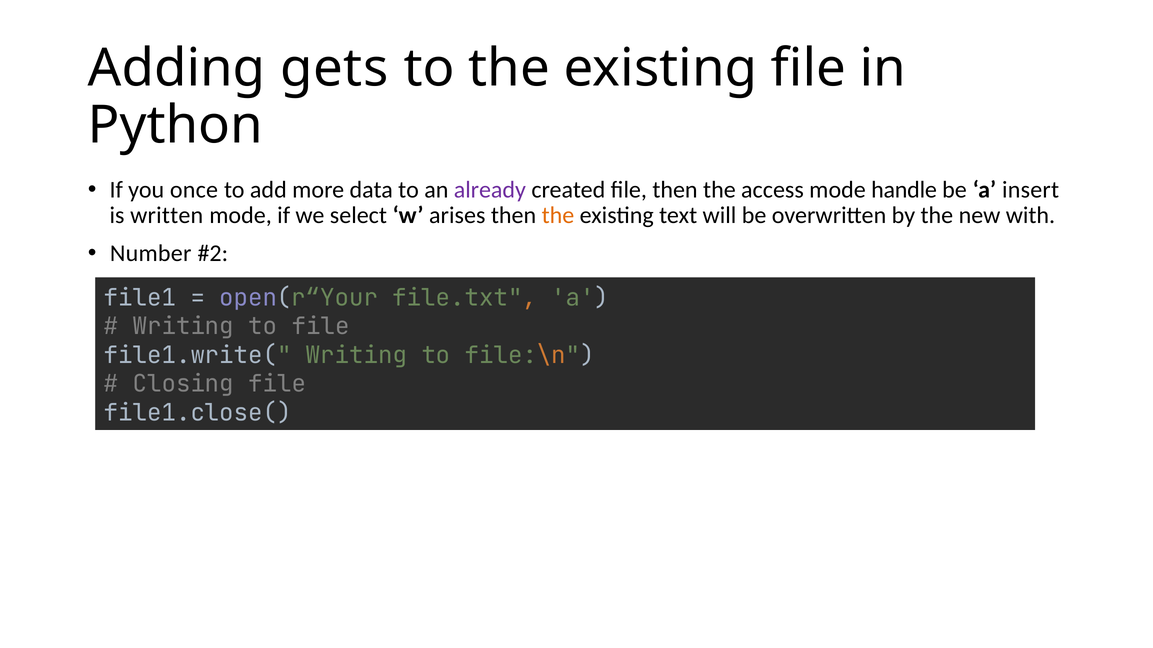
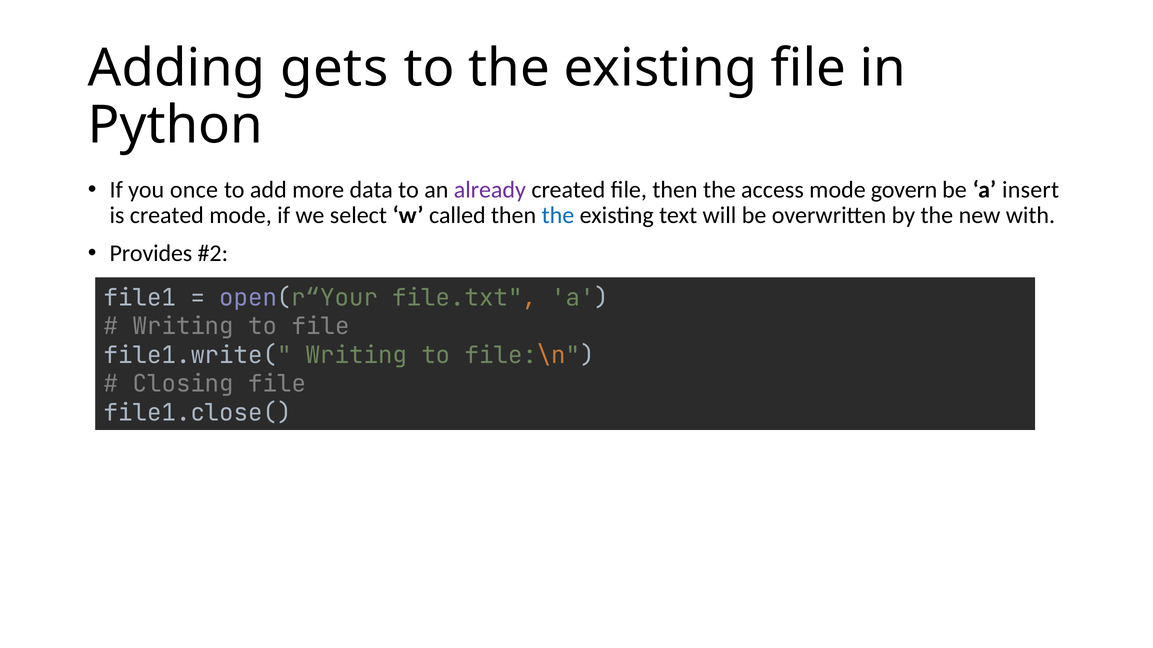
handle: handle -> govern
is written: written -> created
arises: arises -> called
the at (558, 216) colour: orange -> blue
Number: Number -> Provides
